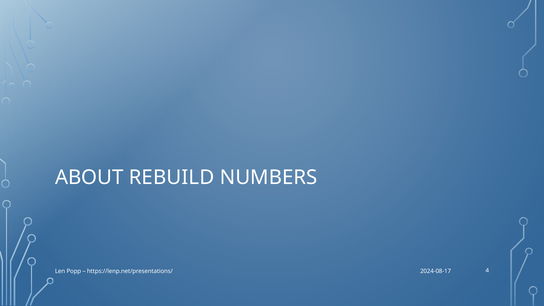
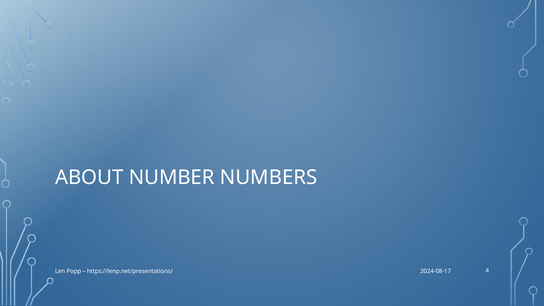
REBUILD: REBUILD -> NUMBER
